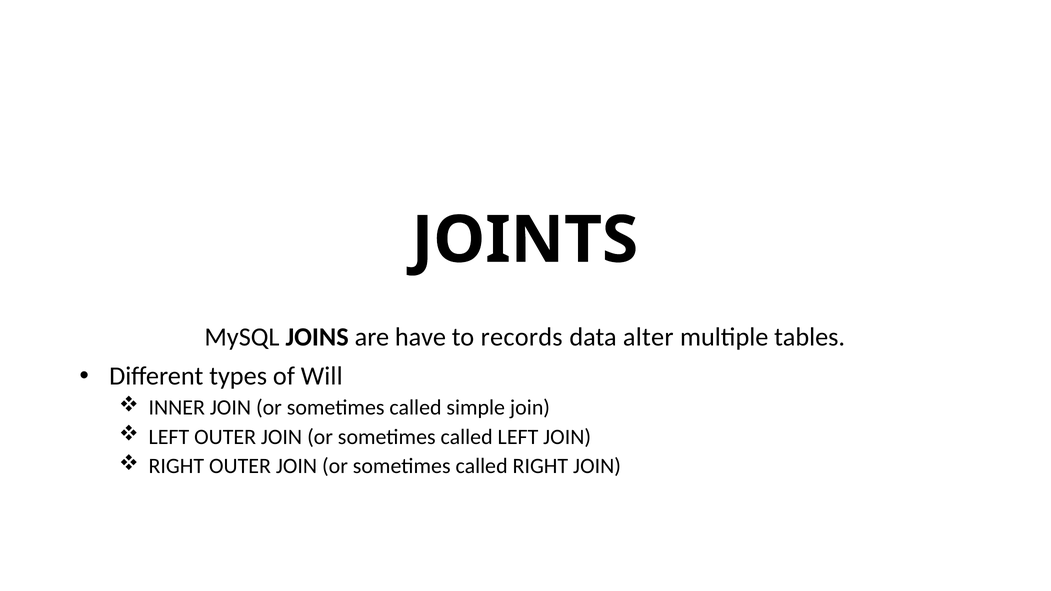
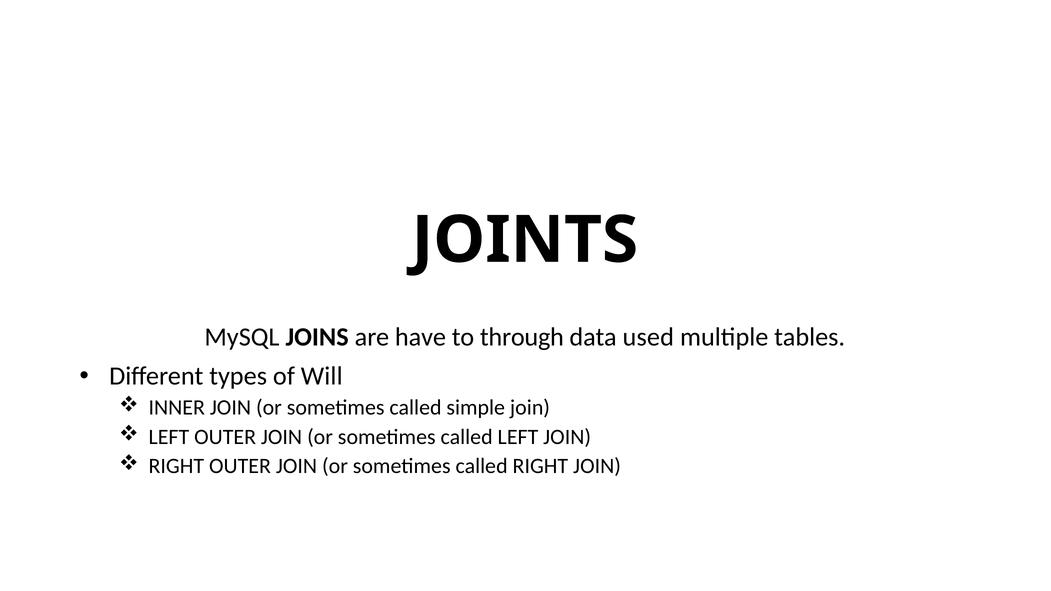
records: records -> through
alter: alter -> used
